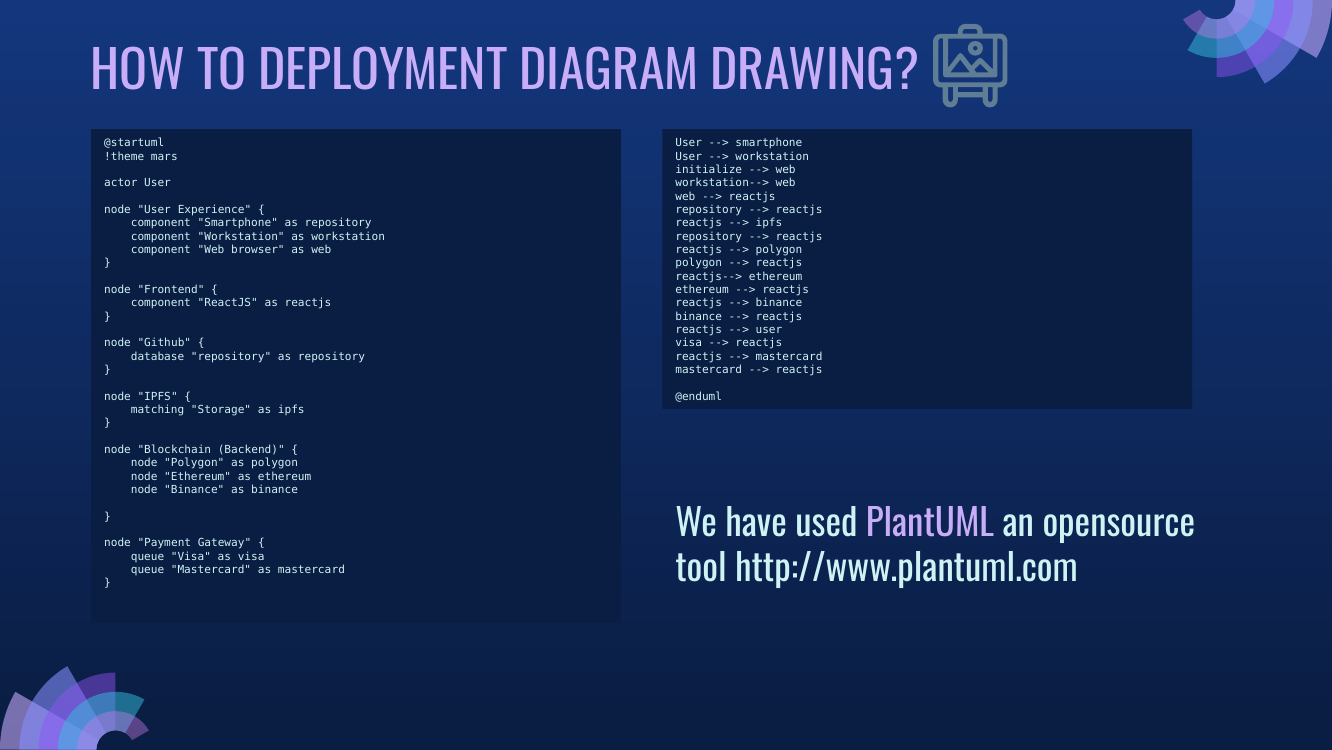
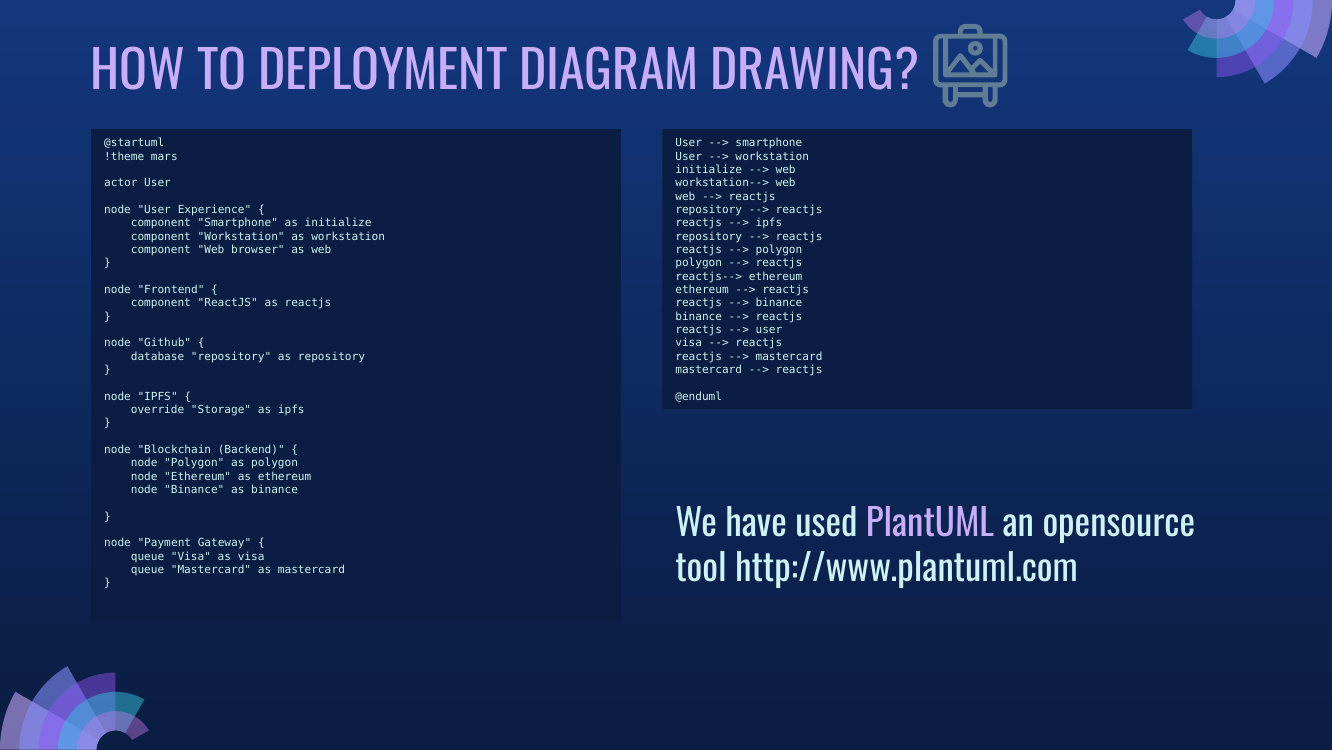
Smartphone as repository: repository -> initialize
matching: matching -> override
